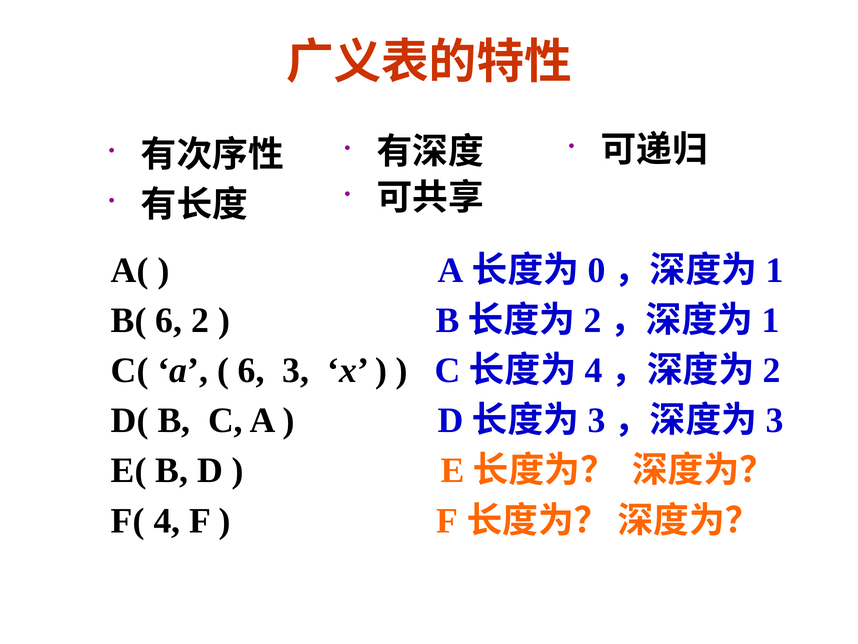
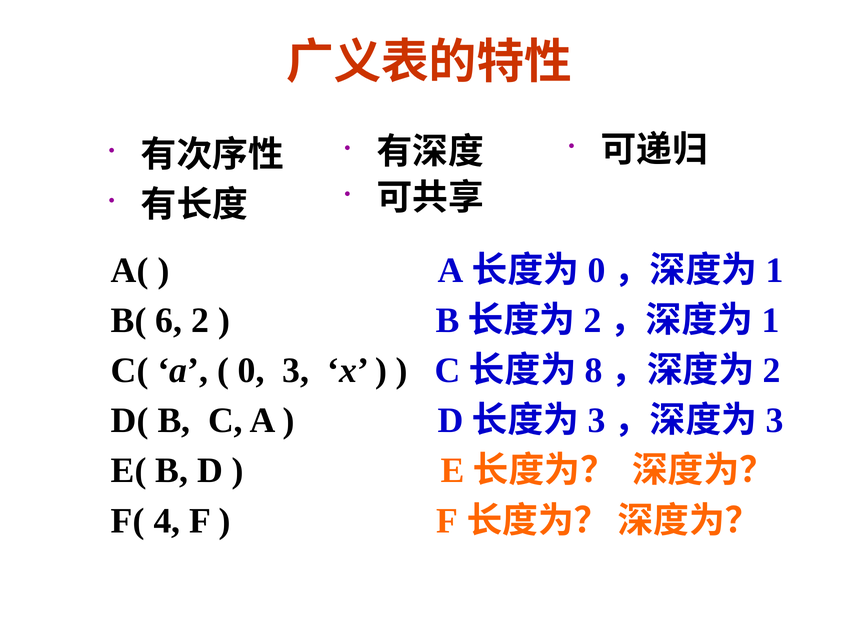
6 at (251, 370): 6 -> 0
4 at (594, 370): 4 -> 8
